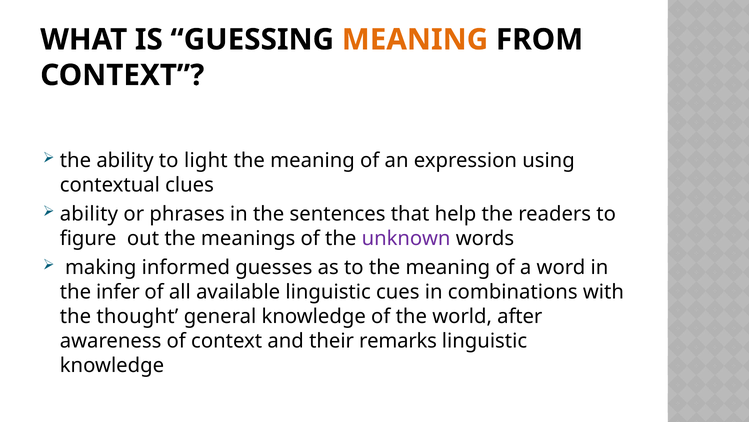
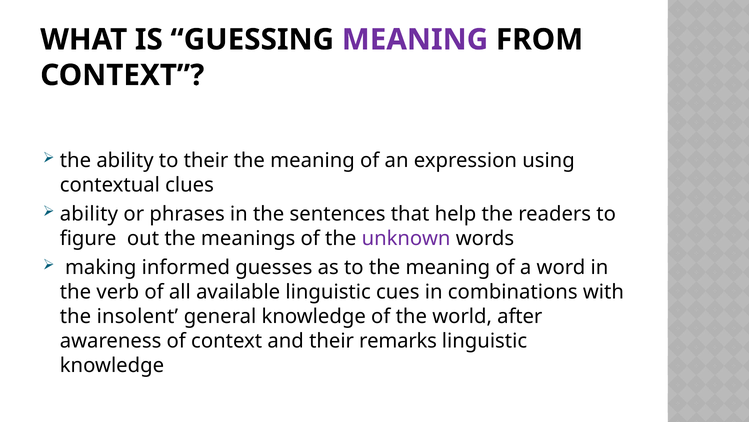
MEANING at (415, 40) colour: orange -> purple
to light: light -> their
infer: infer -> verb
thought: thought -> insolent
